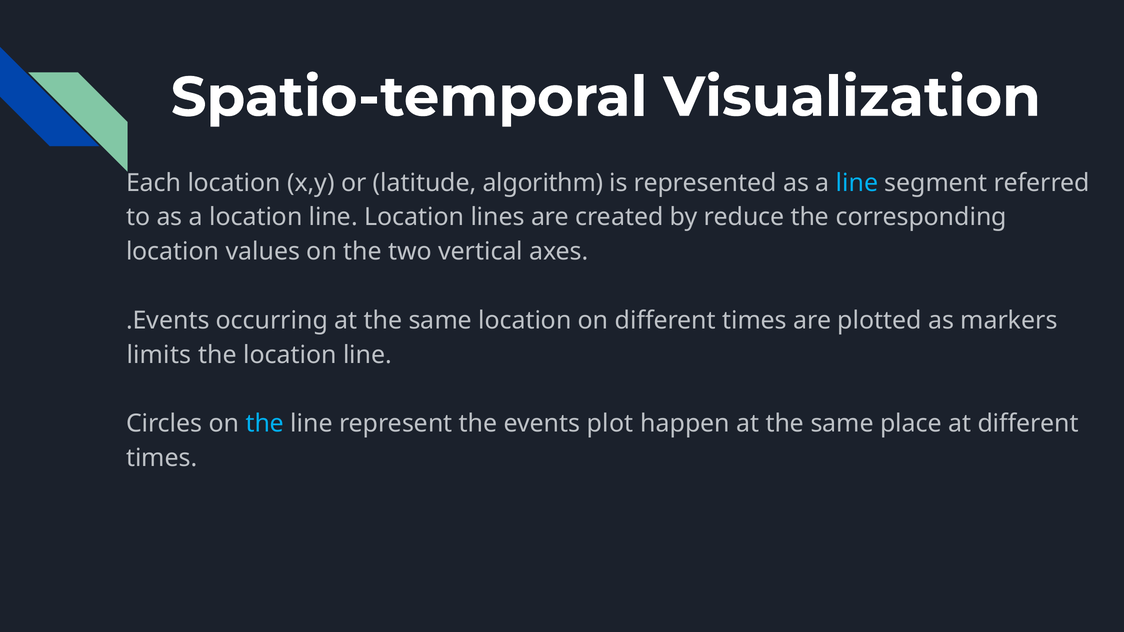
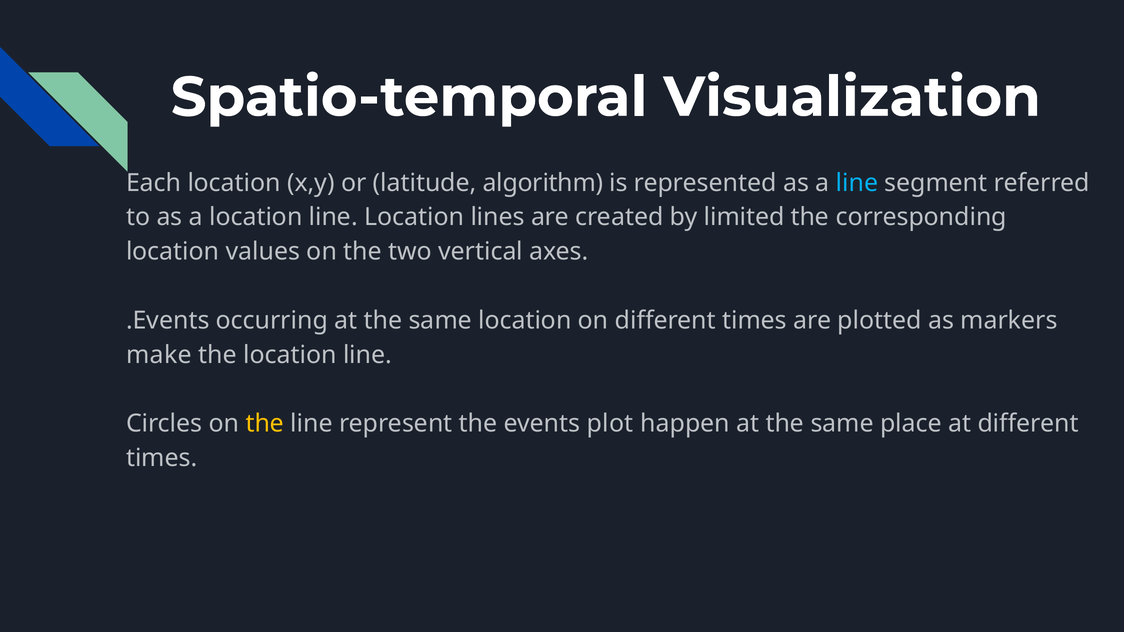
reduce: reduce -> limited
limits: limits -> make
the at (265, 424) colour: light blue -> yellow
